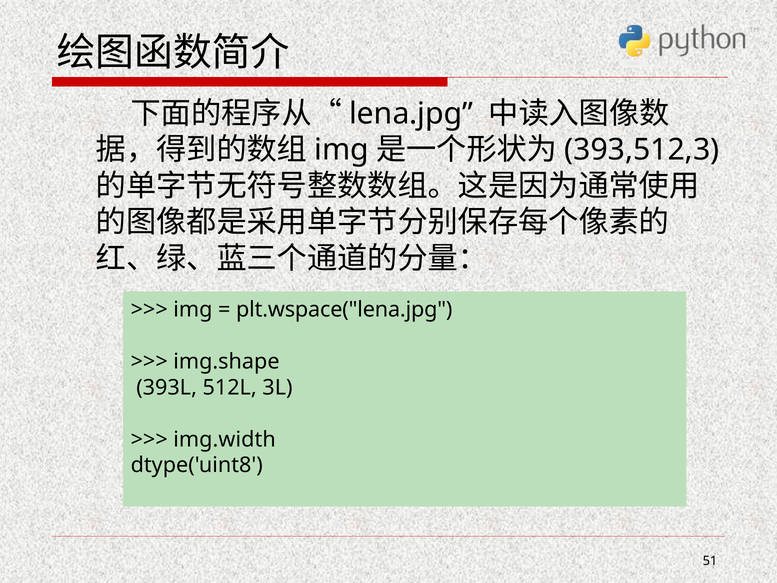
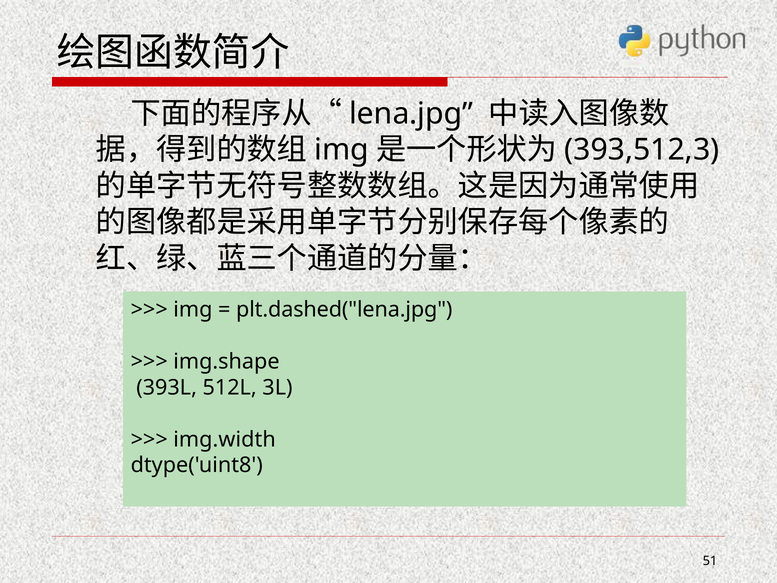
plt.wspace("lena.jpg: plt.wspace("lena.jpg -> plt.dashed("lena.jpg
